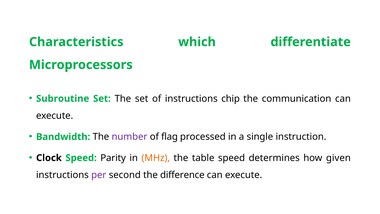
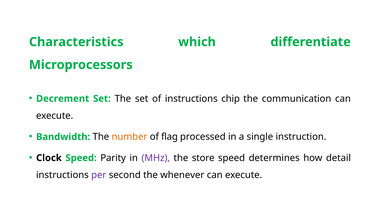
Subroutine: Subroutine -> Decrement
number colour: purple -> orange
MHz colour: orange -> purple
table: table -> store
given: given -> detail
difference: difference -> whenever
